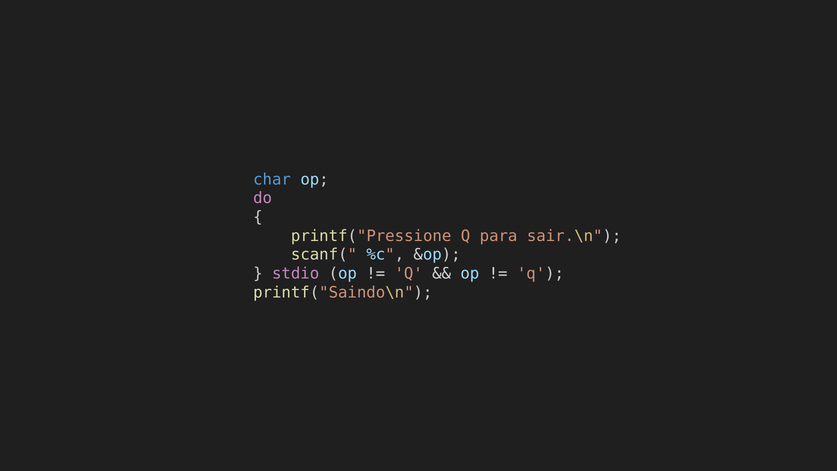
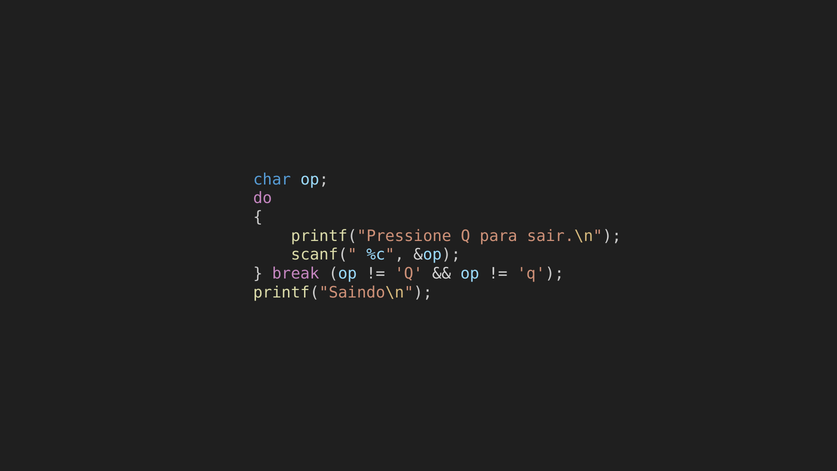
stdio: stdio -> break
